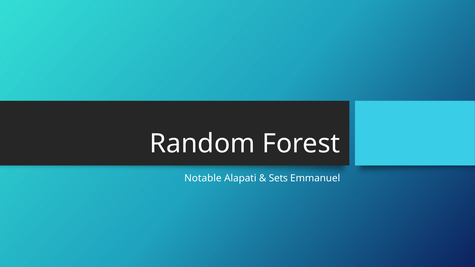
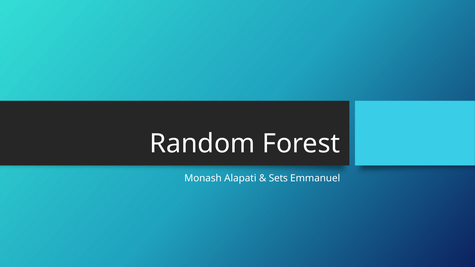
Notable: Notable -> Monash
